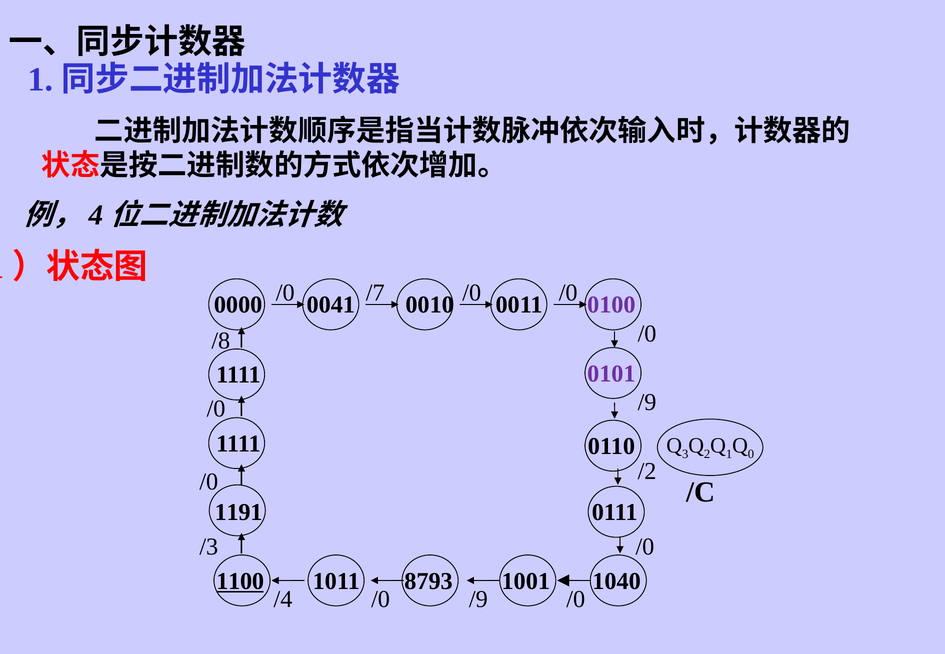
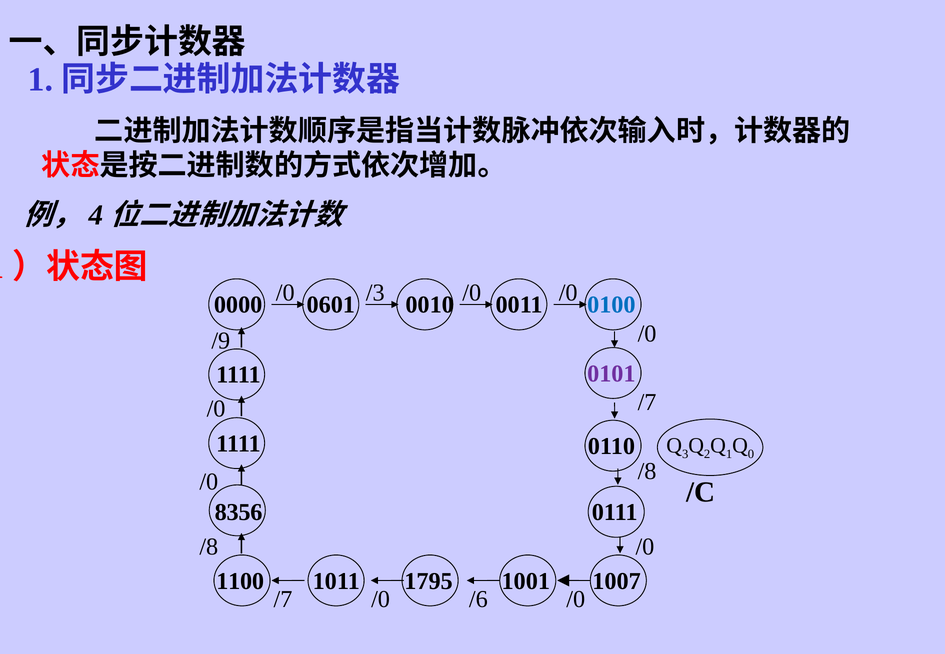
/7: /7 -> /3
0041: 0041 -> 0601
0100 colour: purple -> blue
/8: /8 -> /9
/9 at (647, 403): /9 -> /7
/2 at (647, 471): /2 -> /8
1191: 1191 -> 8356
/3 at (209, 547): /3 -> /8
1100 underline: present -> none
8793: 8793 -> 1795
1040: 1040 -> 1007
/4 at (283, 599): /4 -> /7
/9 at (478, 599): /9 -> /6
